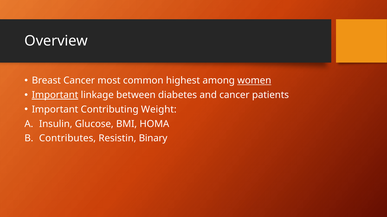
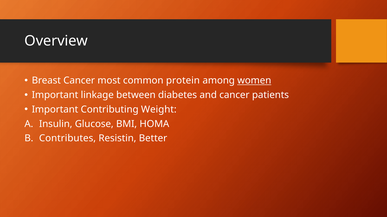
highest: highest -> protein
Important at (55, 95) underline: present -> none
Binary: Binary -> Better
